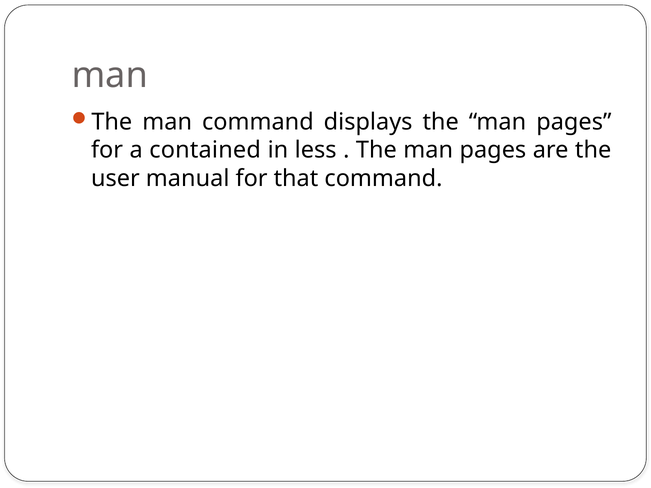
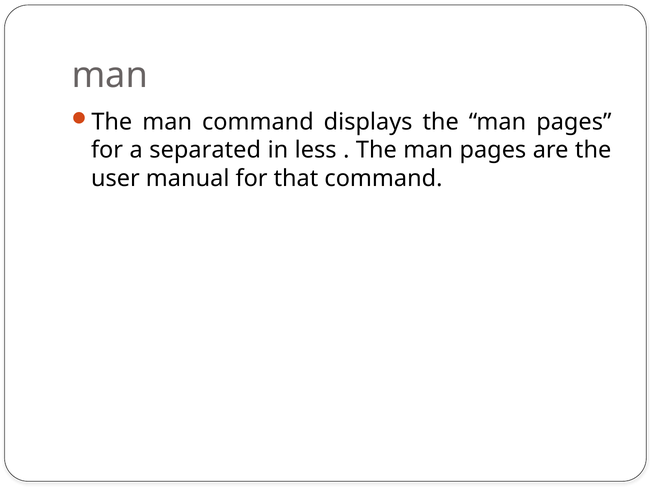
contained: contained -> separated
